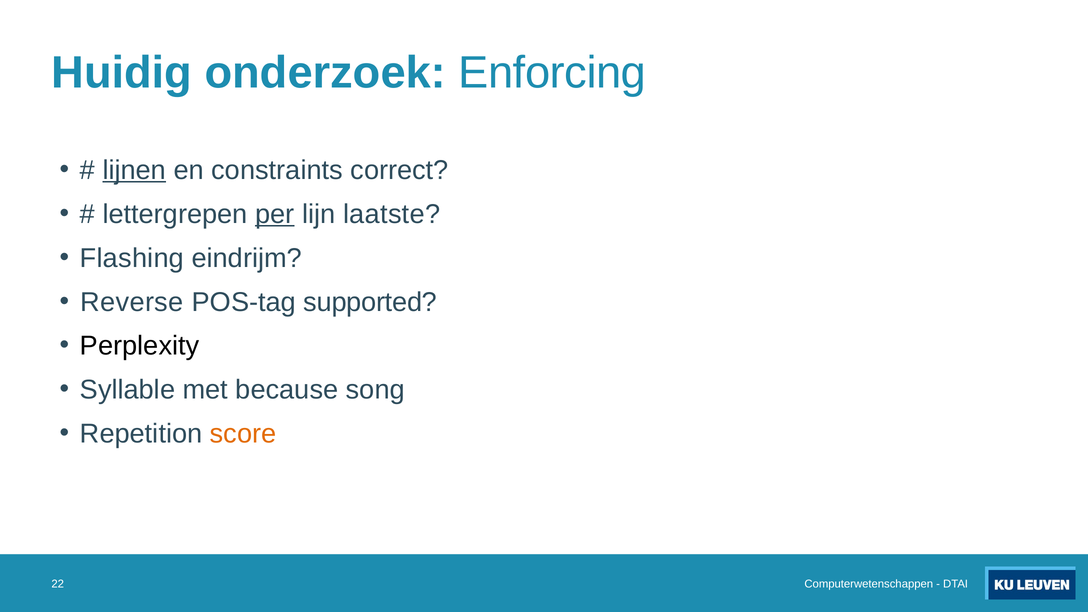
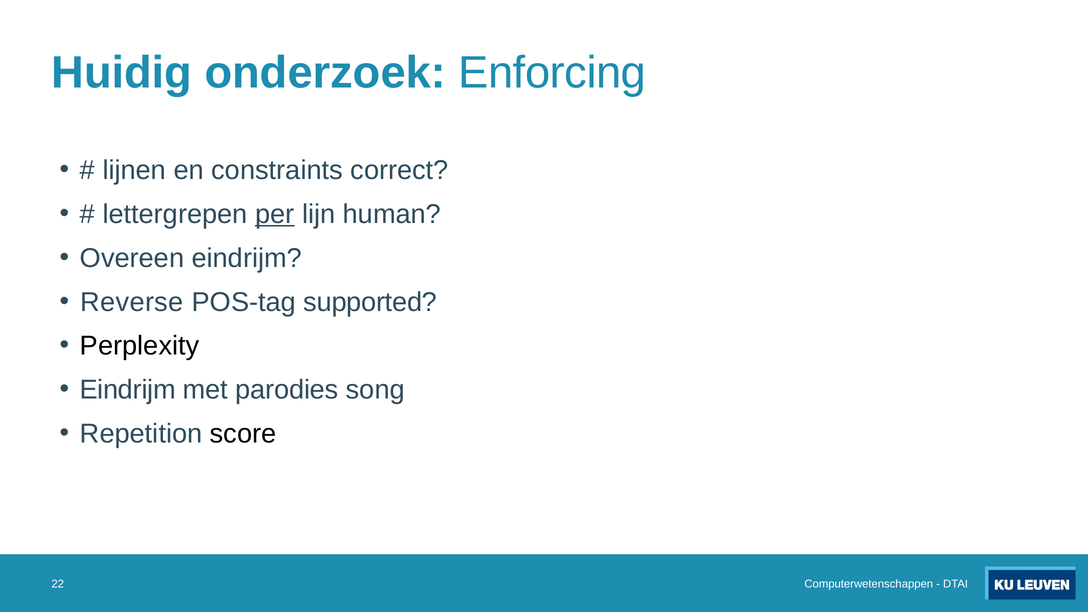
lijnen underline: present -> none
laatste: laatste -> human
Flashing: Flashing -> Overeen
Syllable at (128, 390): Syllable -> Eindrijm
because: because -> parodies
score colour: orange -> black
